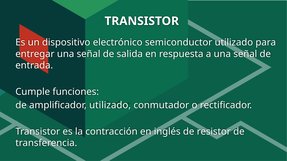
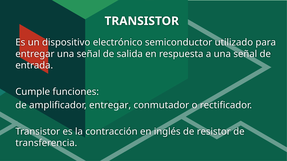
amplificador utilizado: utilizado -> entregar
